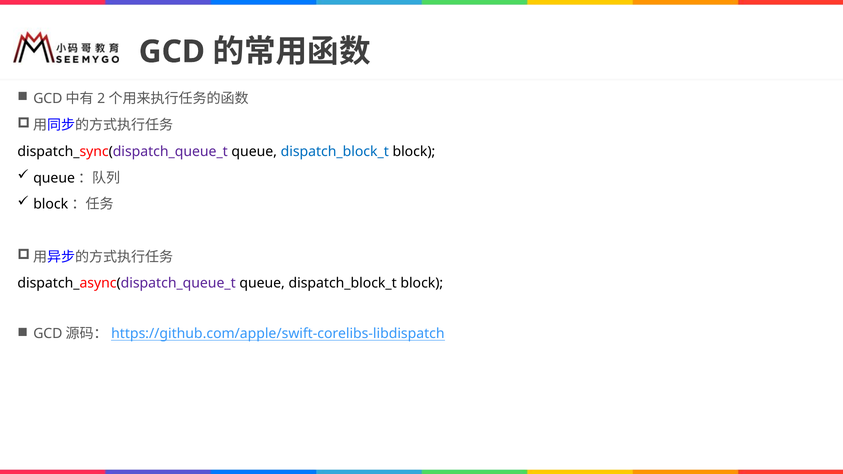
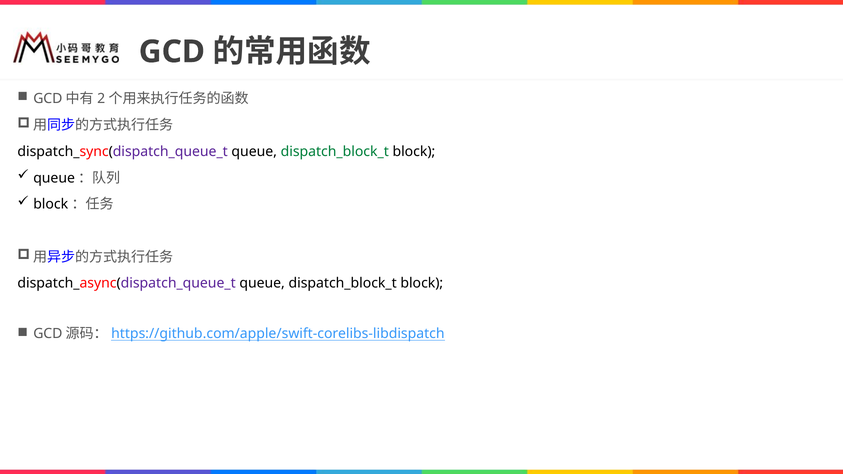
dispatch_block_t at (335, 152) colour: blue -> green
